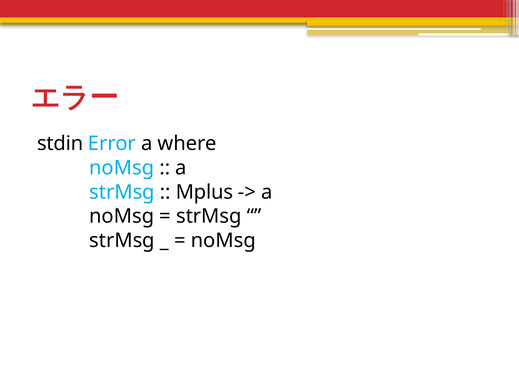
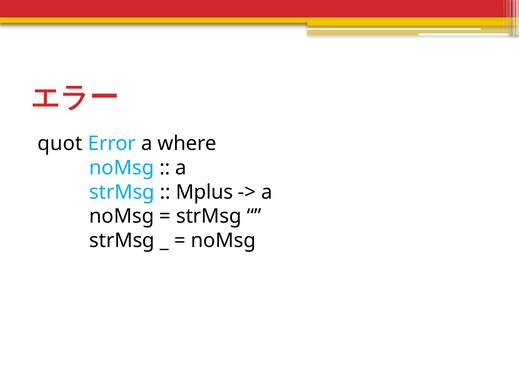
stdin: stdin -> quot
